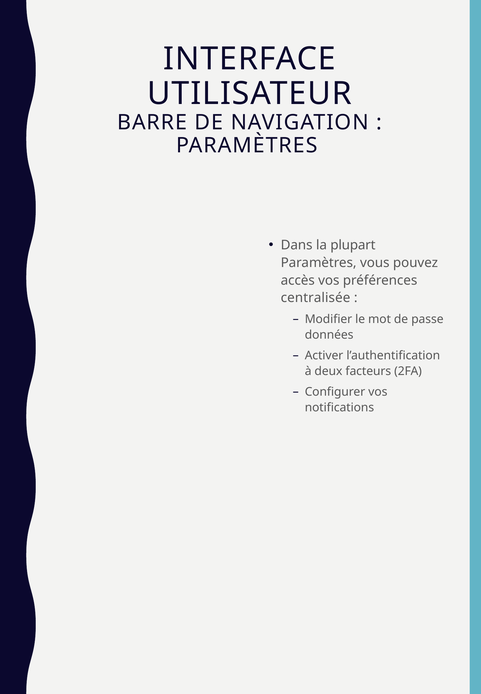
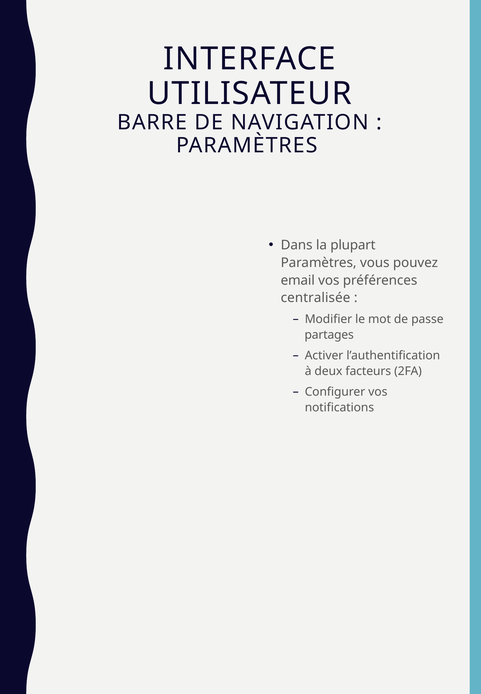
accès: accès -> email
données: données -> partages
